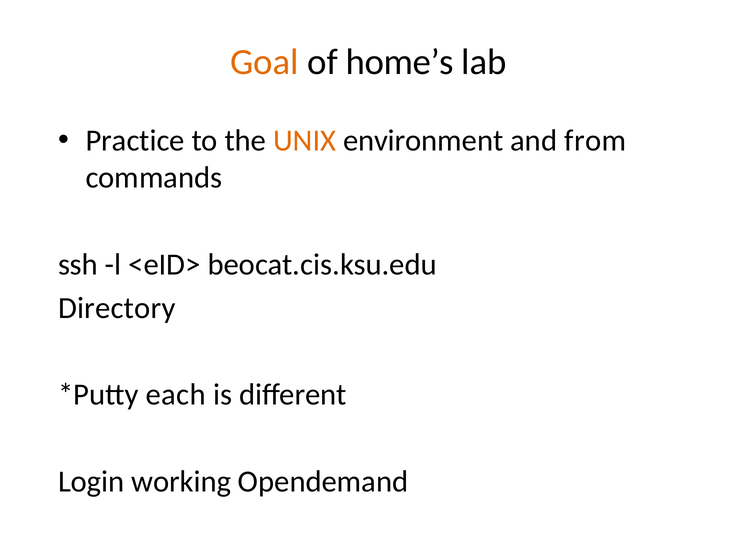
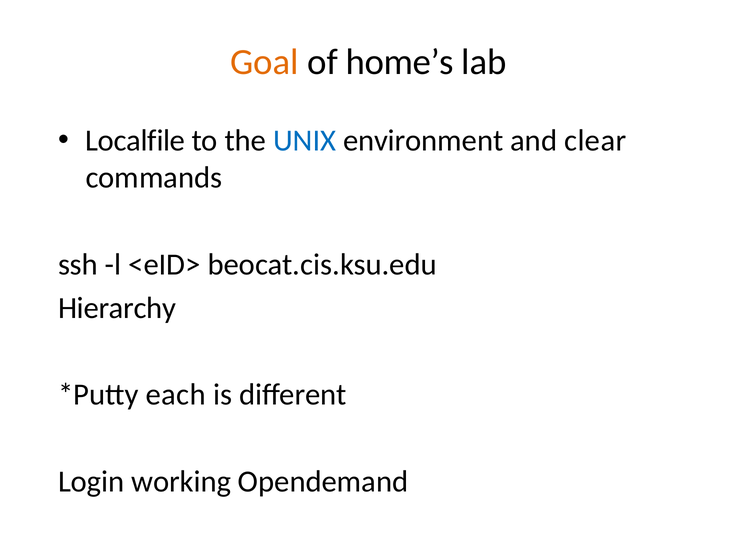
Practice: Practice -> Localfile
UNIX colour: orange -> blue
from: from -> clear
Directory: Directory -> Hierarchy
